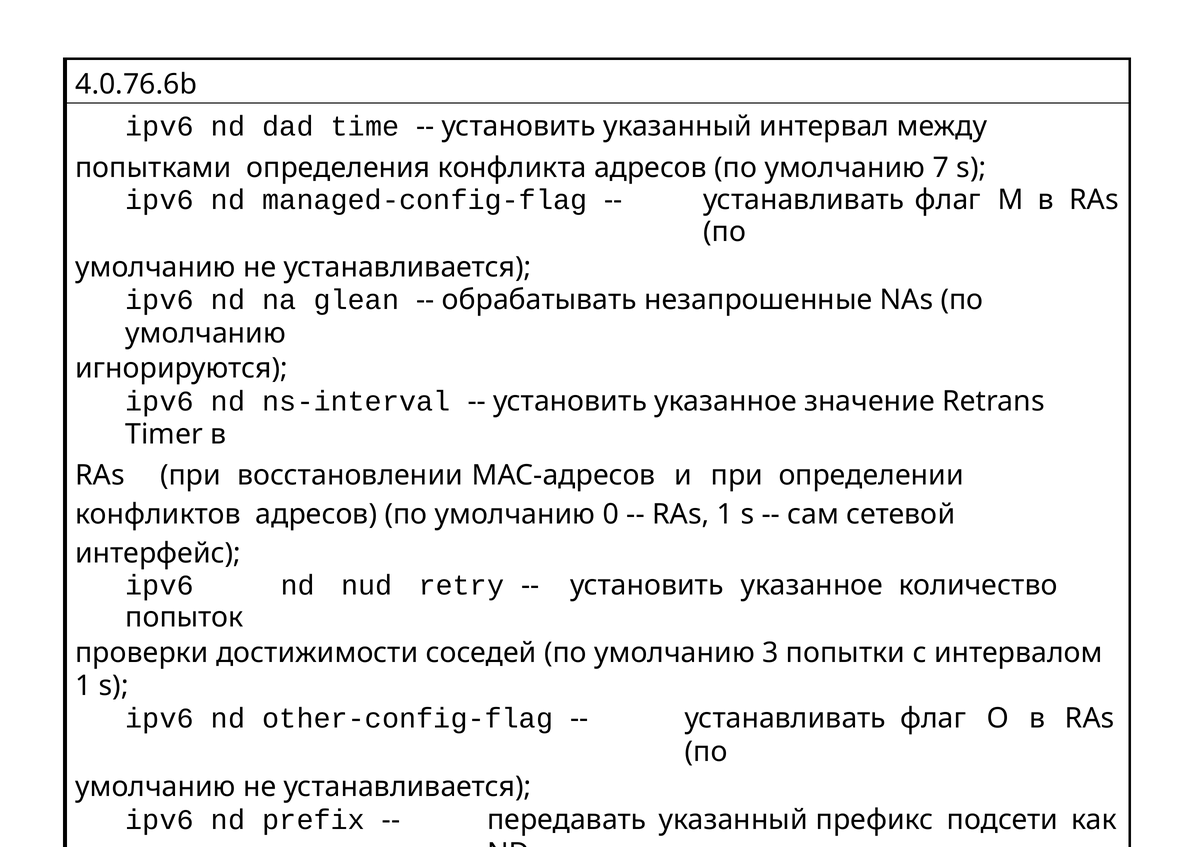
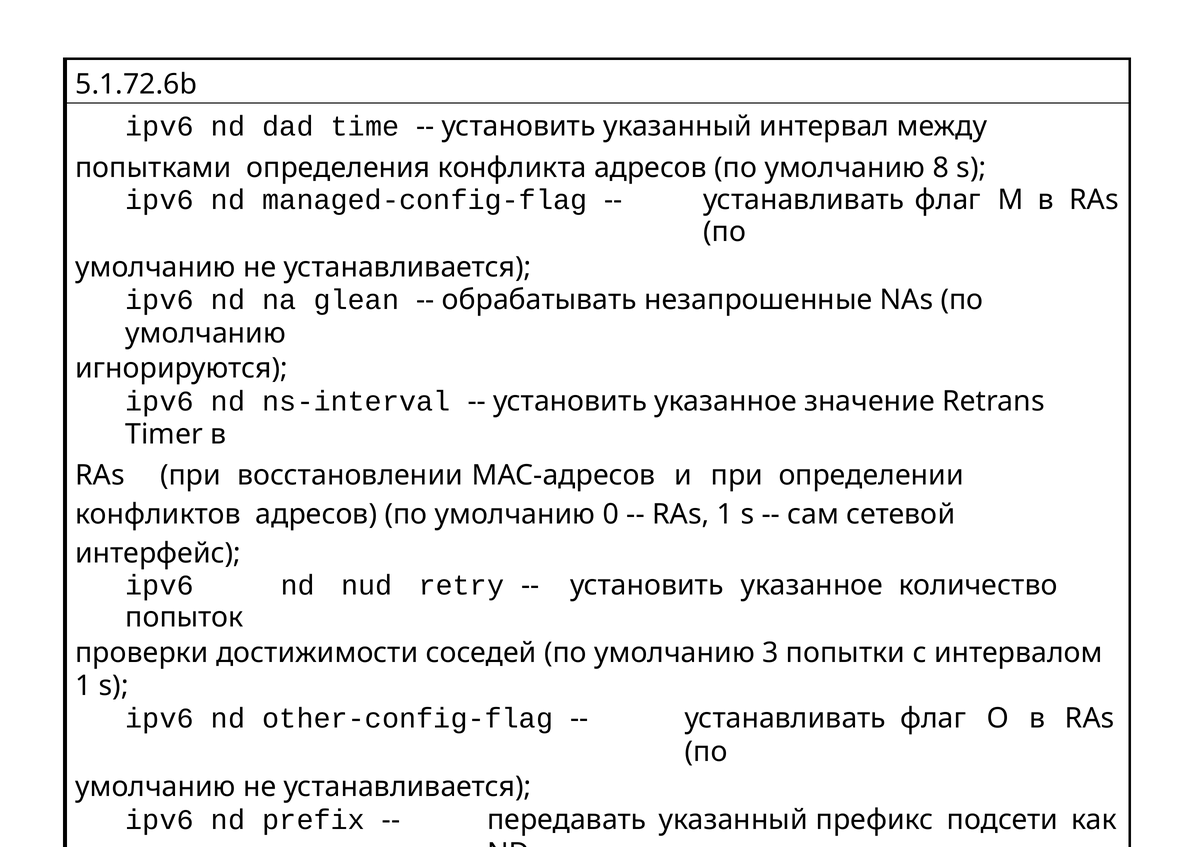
4.0.76.6b: 4.0.76.6b -> 5.1.72.6b
7: 7 -> 8
